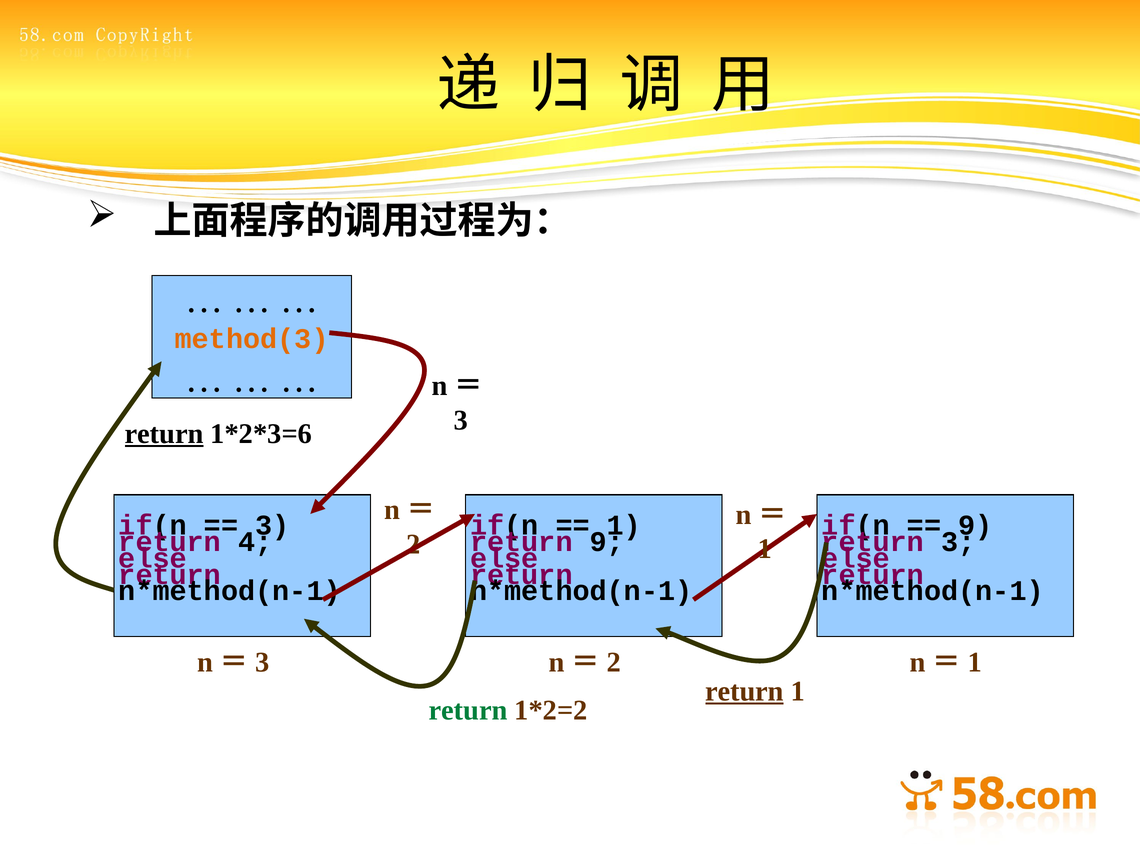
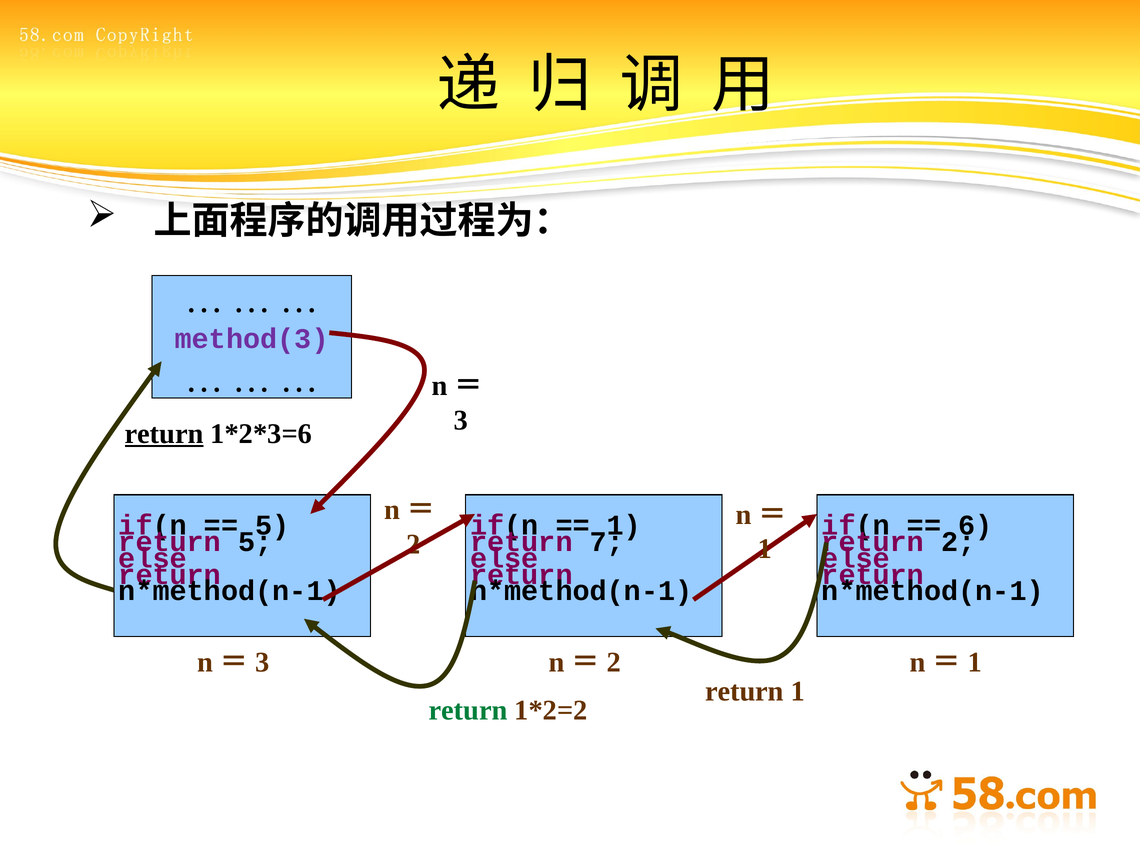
method(3 colour: orange -> purple
3 at (272, 526): 3 -> 5
9 at (975, 526): 9 -> 6
4 at (255, 542): 4 -> 5
9 at (607, 542): 9 -> 7
3 at (958, 542): 3 -> 2
return at (745, 691) underline: present -> none
